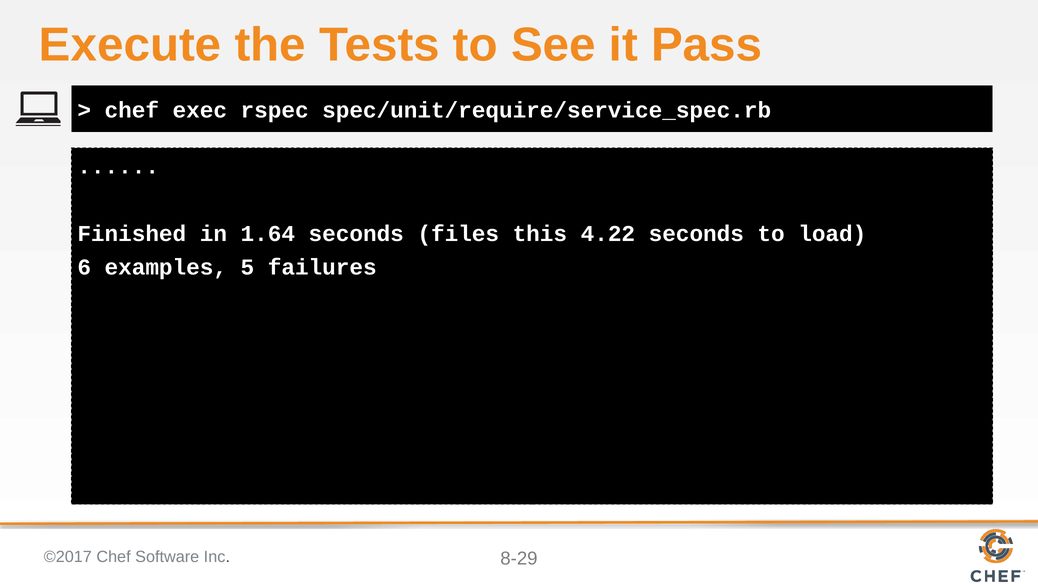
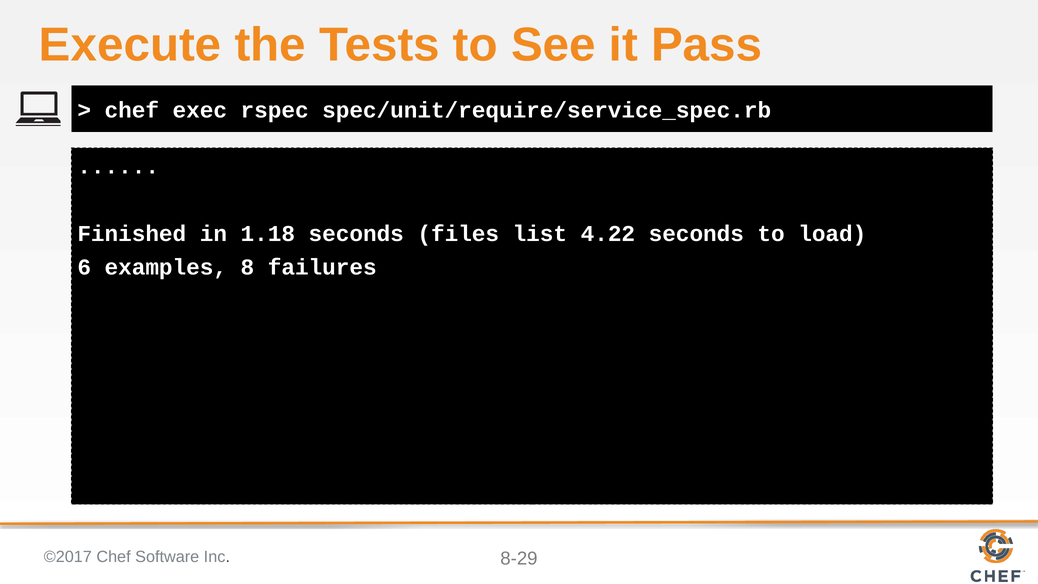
1.64: 1.64 -> 1.18
this: this -> list
5: 5 -> 8
